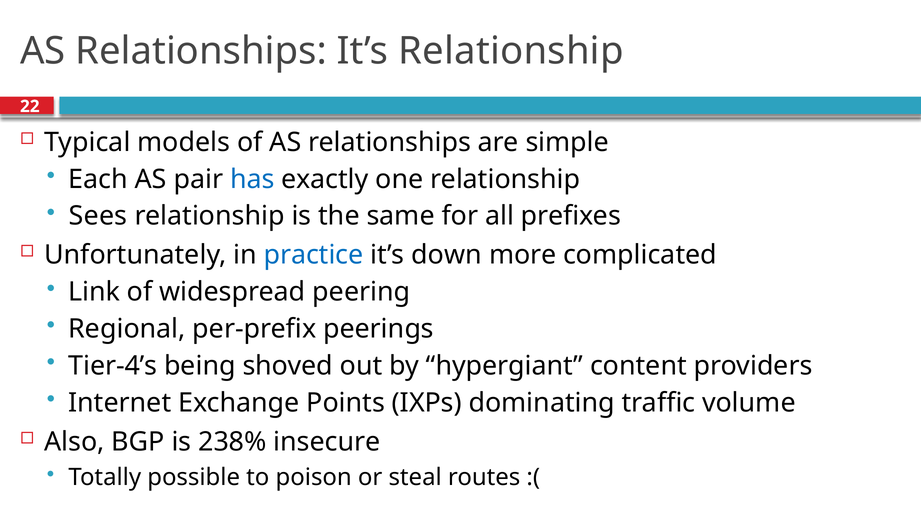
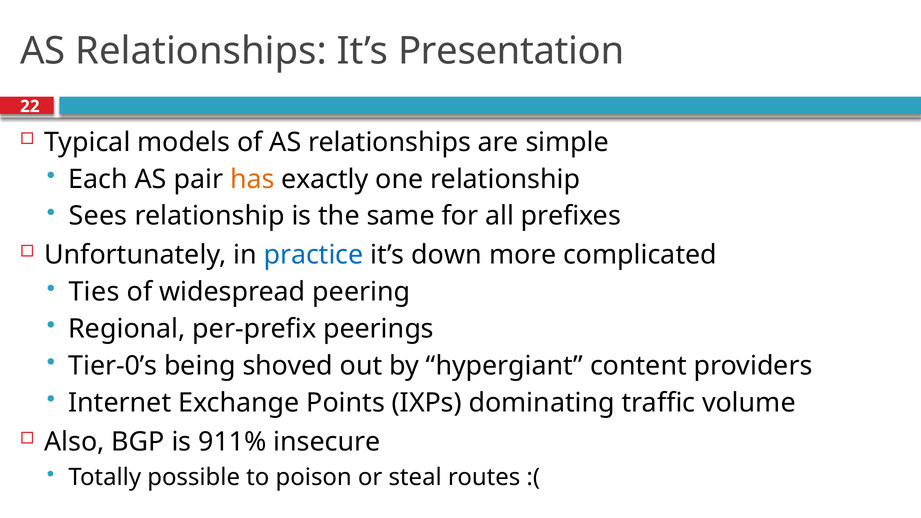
It’s Relationship: Relationship -> Presentation
has colour: blue -> orange
Link: Link -> Ties
Tier-4’s: Tier-4’s -> Tier-0’s
238%: 238% -> 911%
